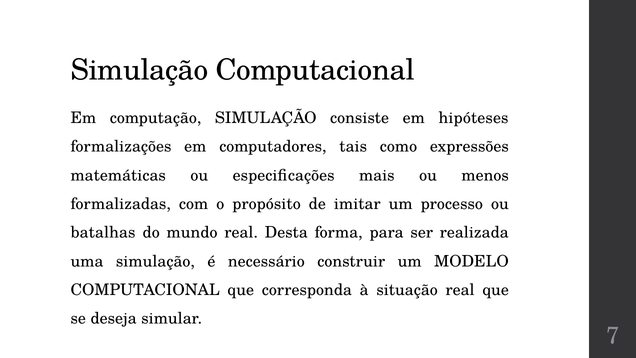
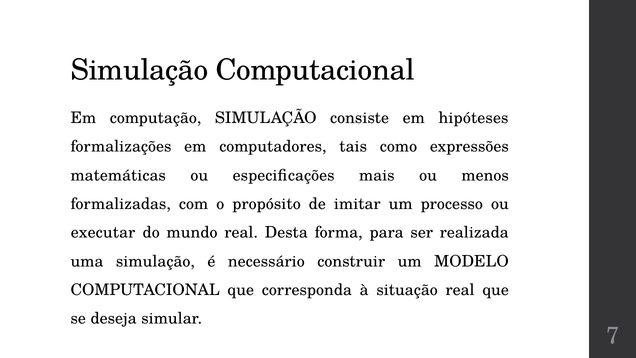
batalhas: batalhas -> executar
